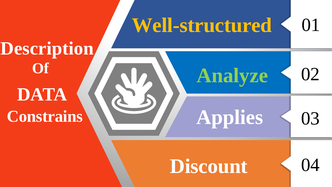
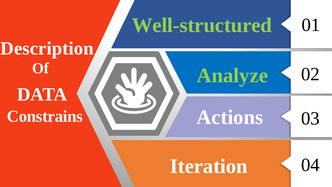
Well-structured colour: yellow -> light green
Applies: Applies -> Actions
Discount: Discount -> Iteration
